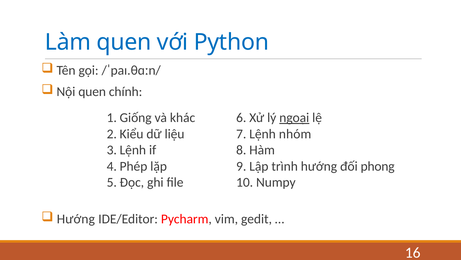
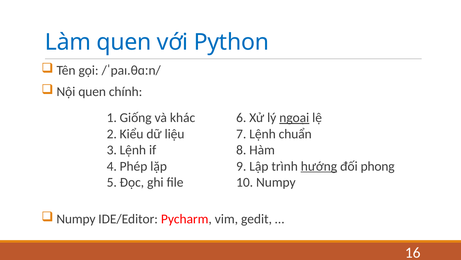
nhóm: nhóm -> chuẩn
hướng at (319, 166) underline: none -> present
Hướng at (76, 219): Hướng -> Numpy
